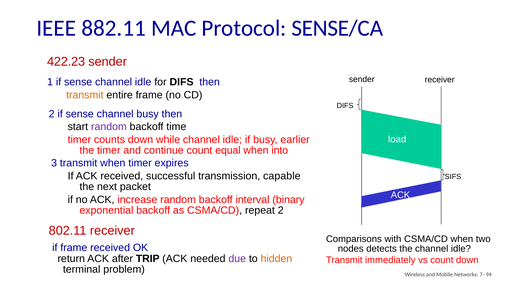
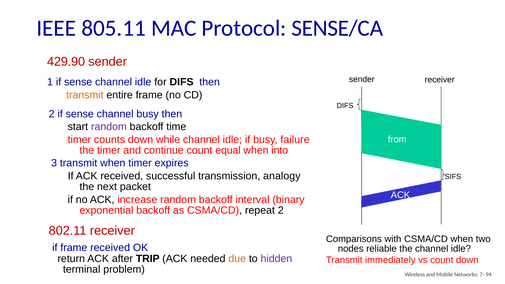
882.11: 882.11 -> 805.11
422.23: 422.23 -> 429.90
earlier: earlier -> failure
load: load -> from
capable: capable -> analogy
detects: detects -> reliable
due colour: purple -> orange
hidden colour: orange -> purple
